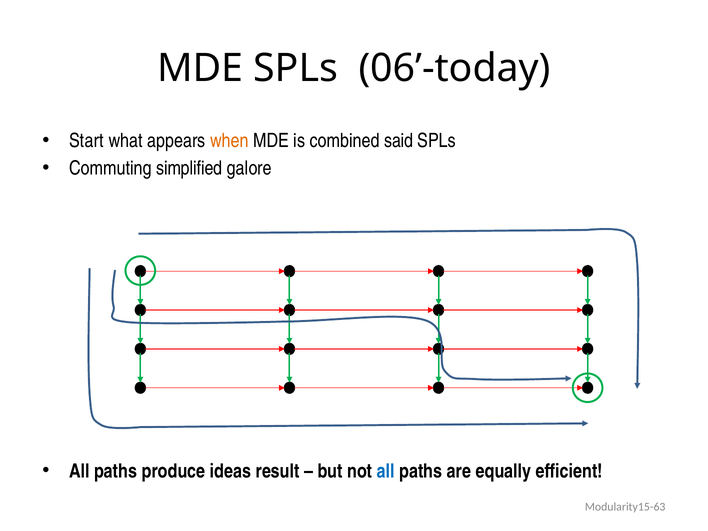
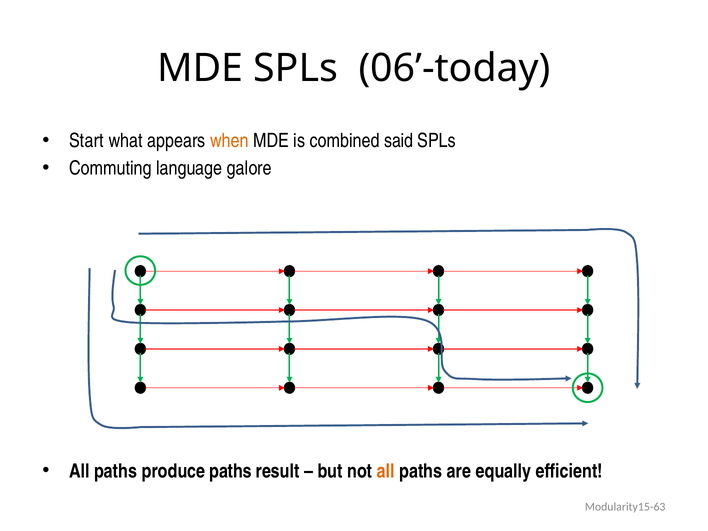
simplified: simplified -> language
produce ideas: ideas -> paths
all at (386, 471) colour: blue -> orange
